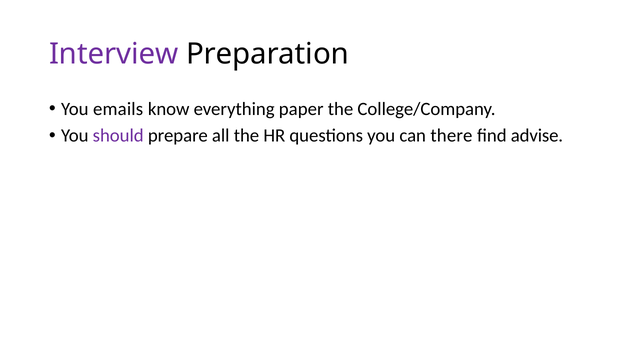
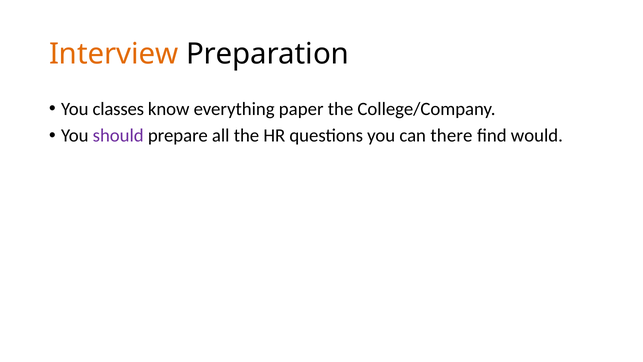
Interview colour: purple -> orange
emails: emails -> classes
advise: advise -> would
